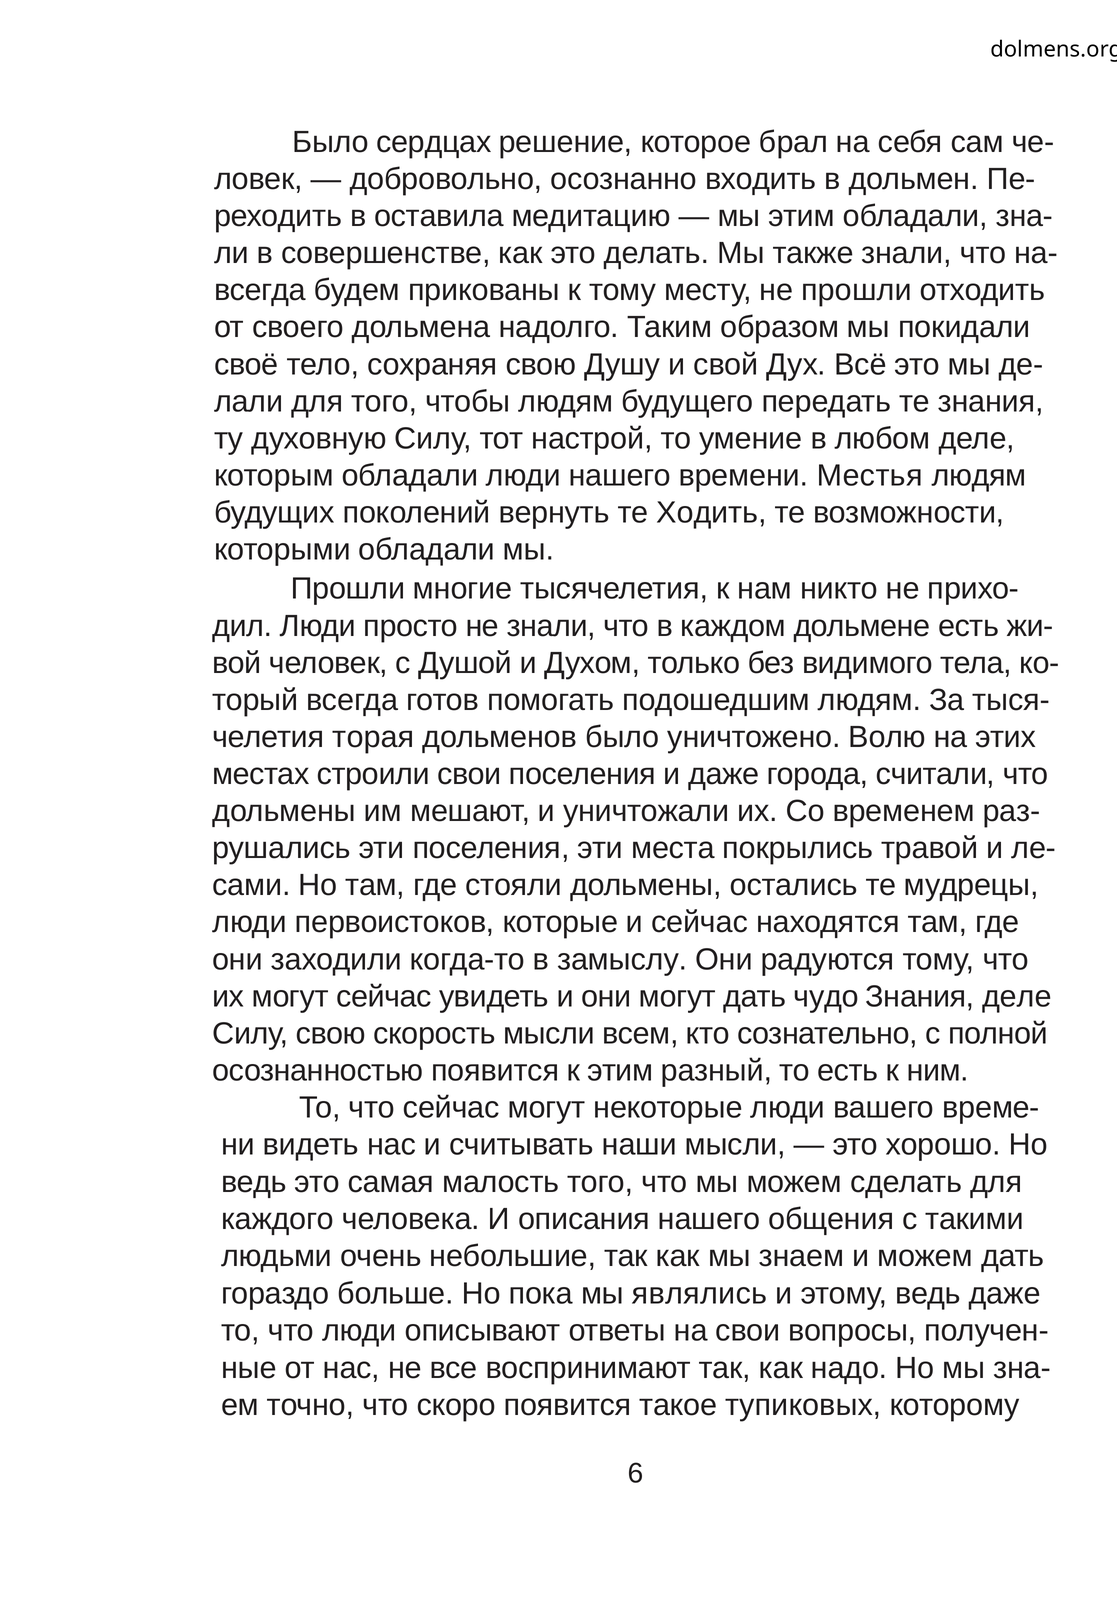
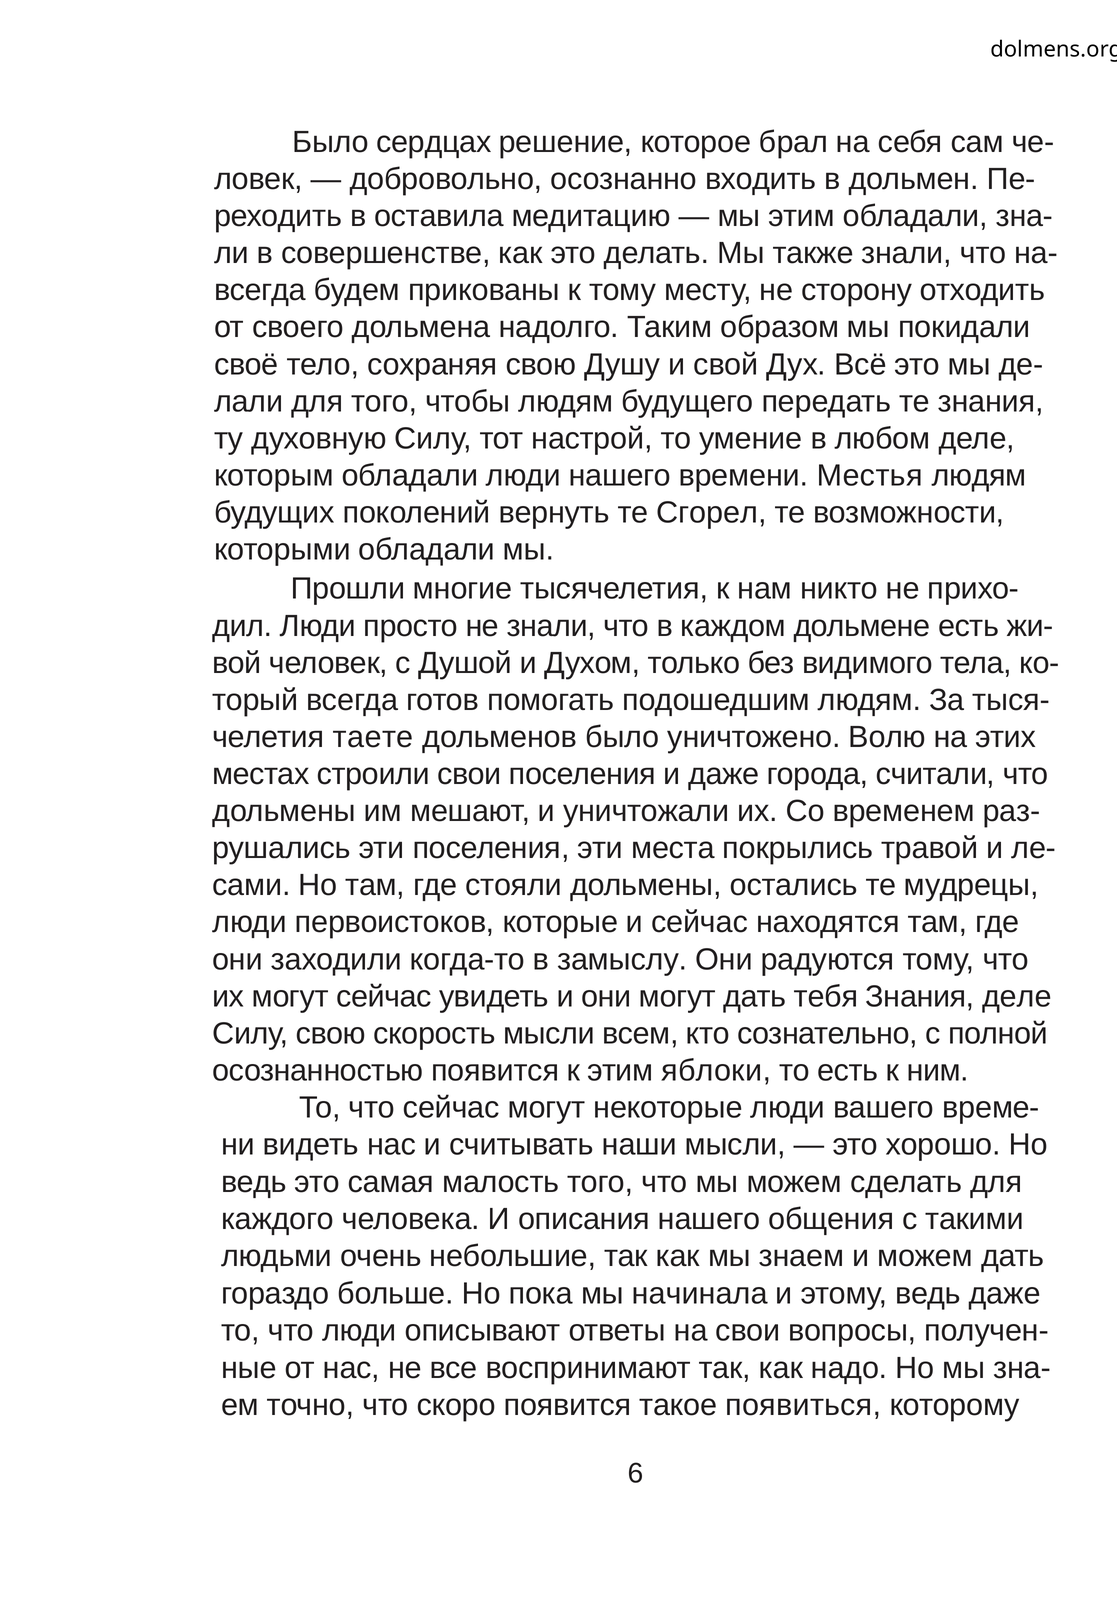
не прошли: прошли -> сторону
Ходить: Ходить -> Сгорел
торая: торая -> таете
чудо: чудо -> тебя
разный: разный -> яблоки
являлись: являлись -> начинала
тупиковых: тупиковых -> появиться
